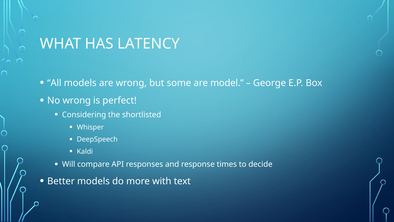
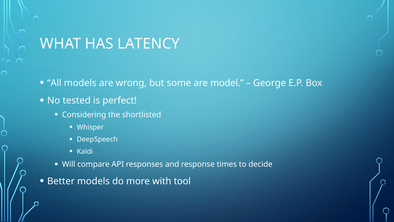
No wrong: wrong -> tested
text: text -> tool
